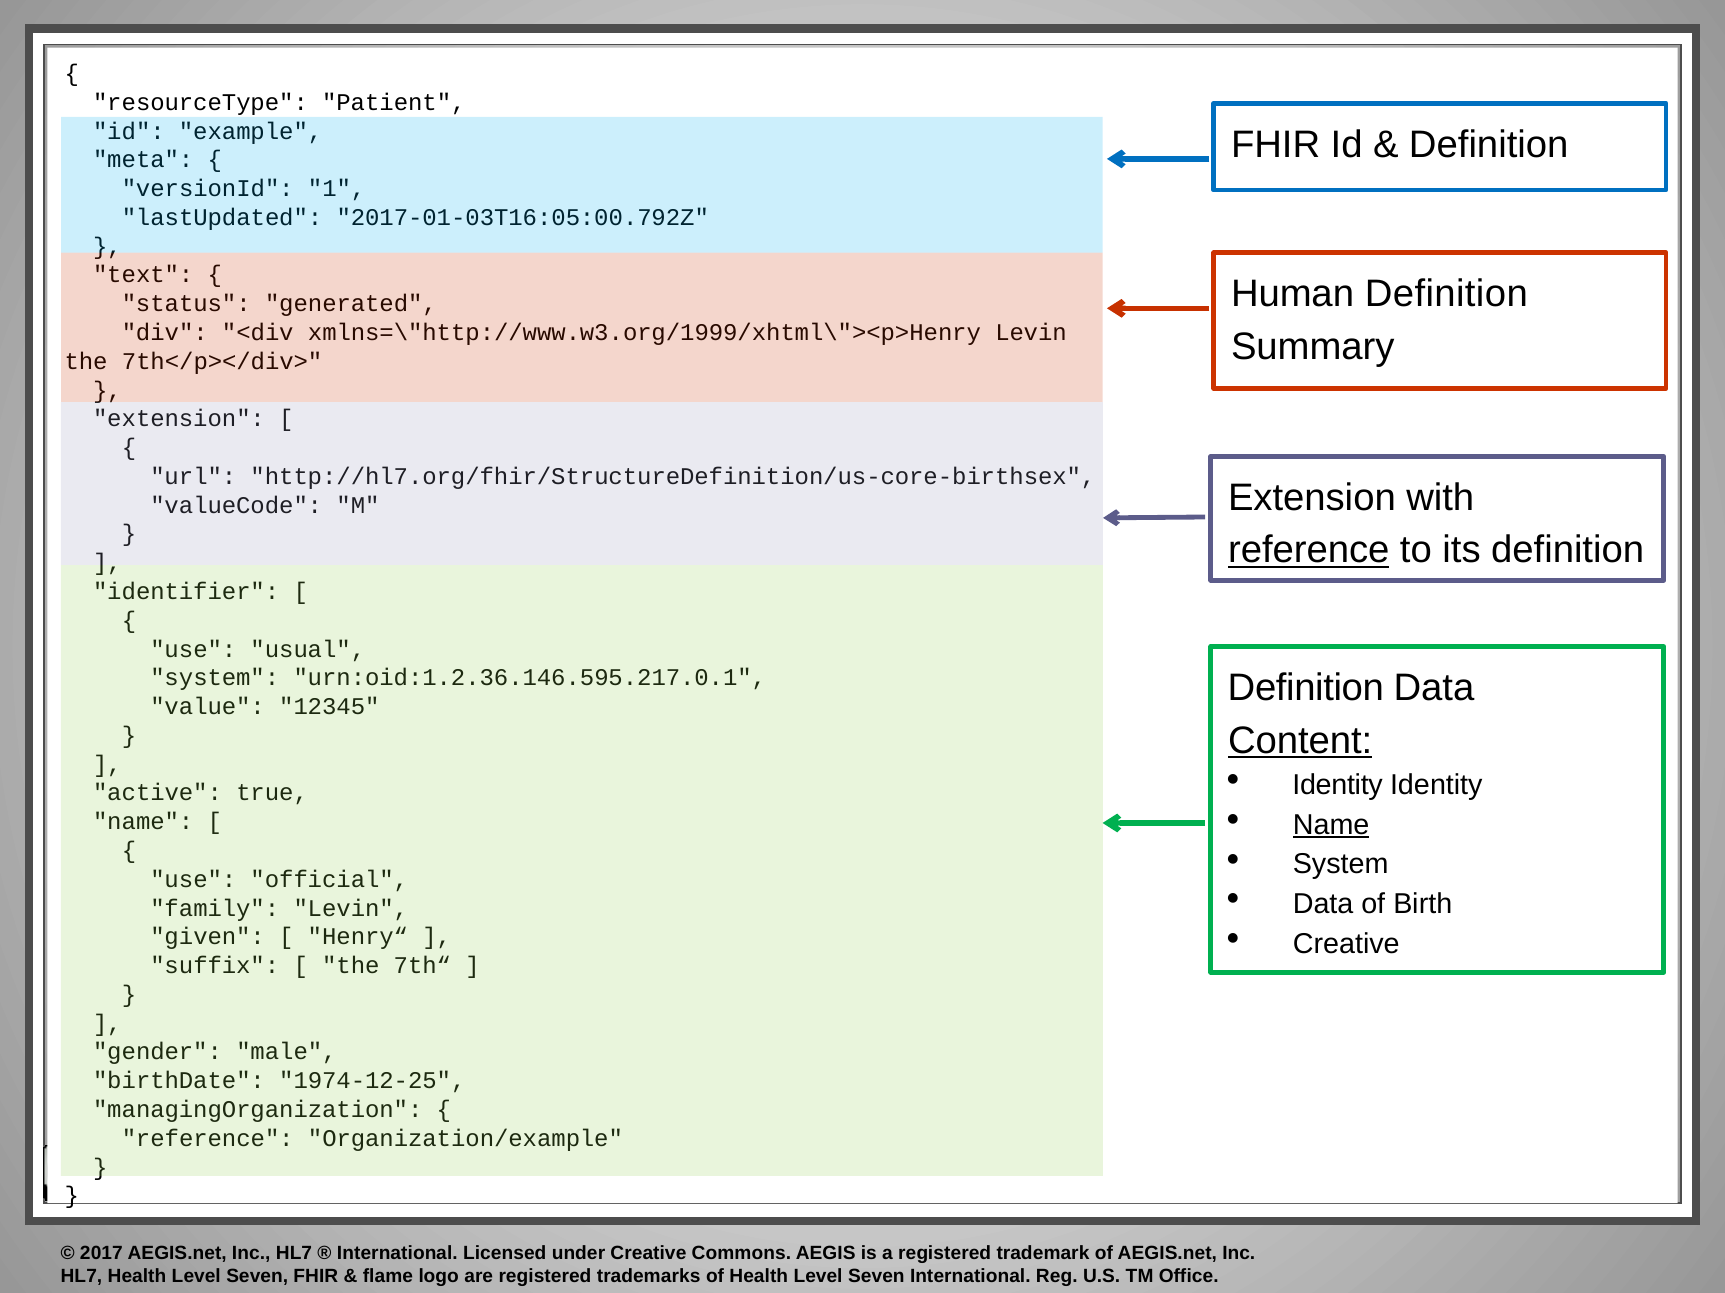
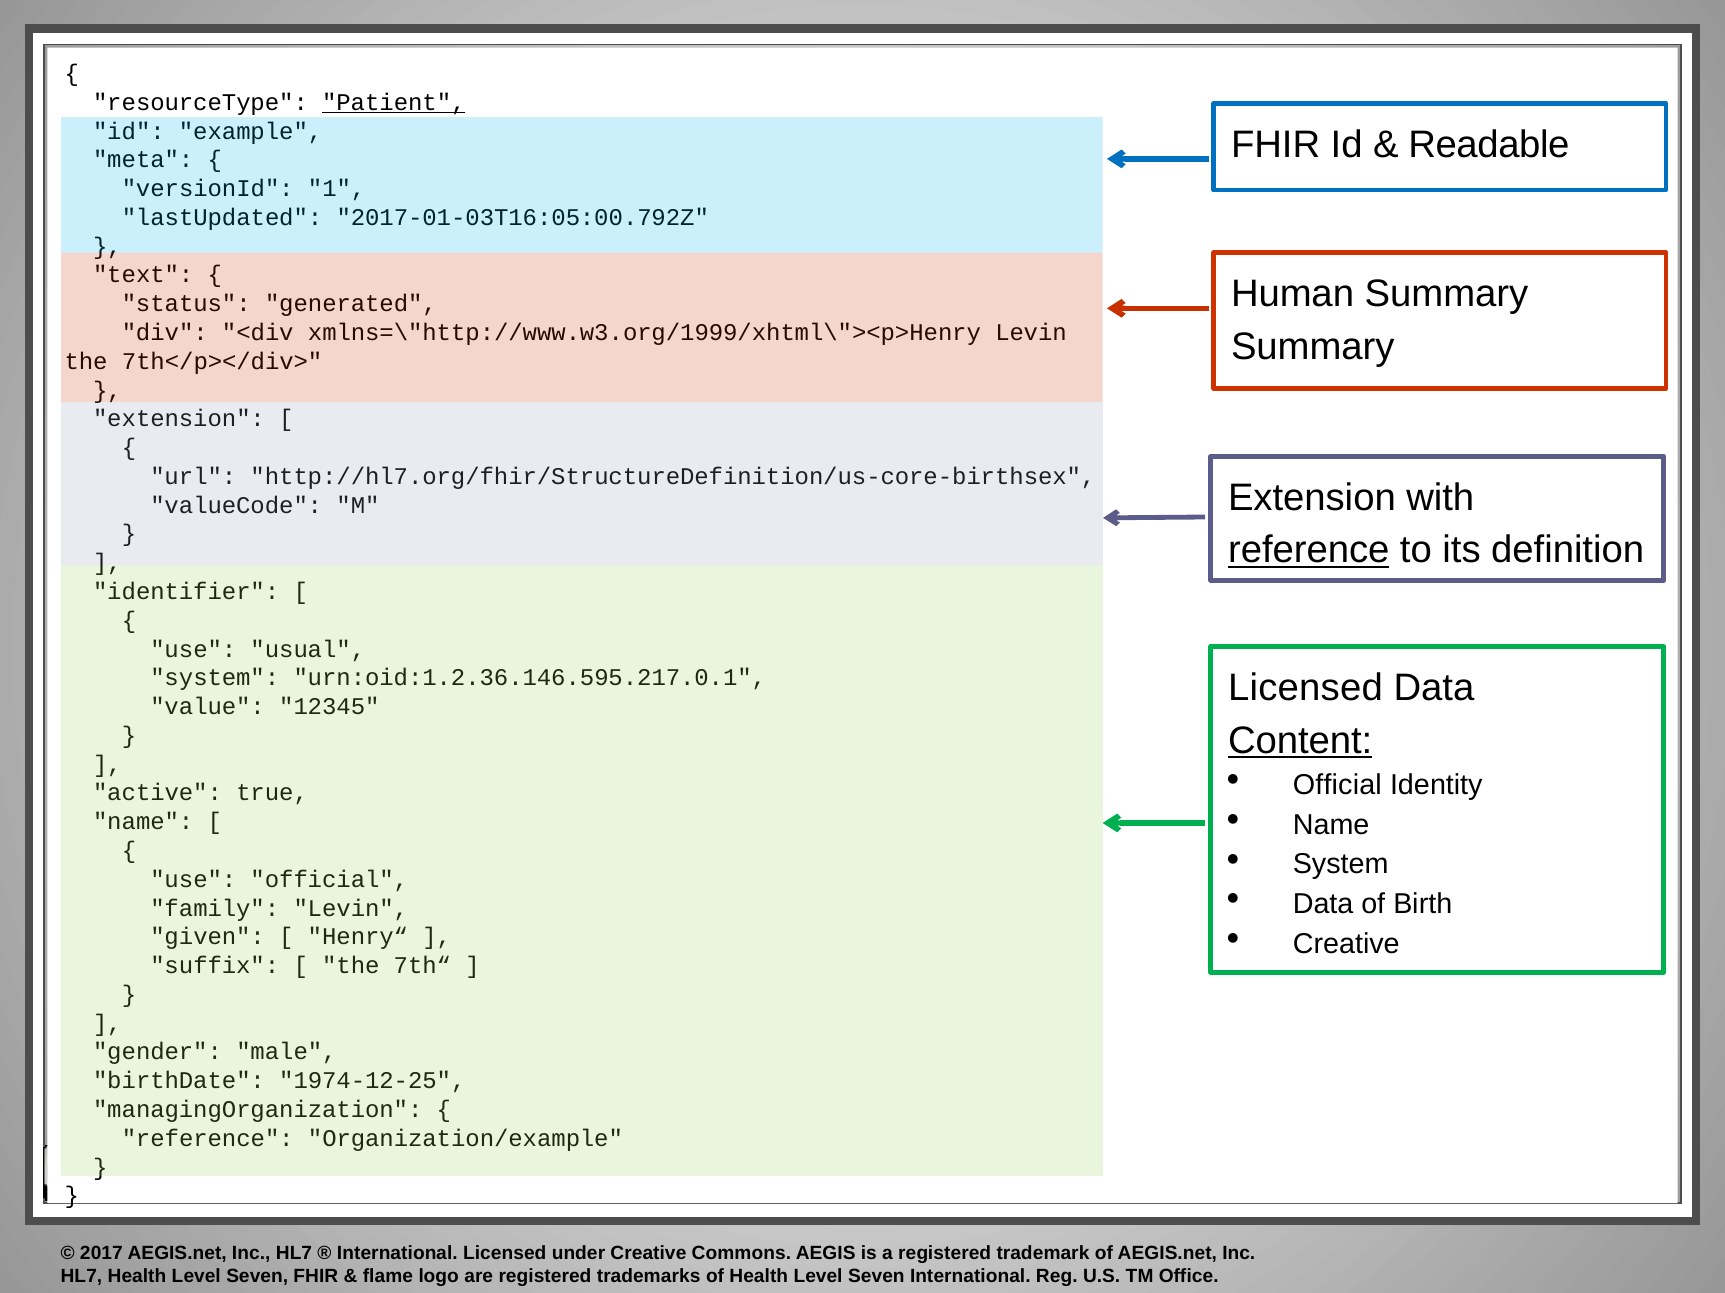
Patient underline: none -> present
Definition at (1489, 145): Definition -> Readable
Human Definition: Definition -> Summary
Definition at (1306, 688): Definition -> Licensed
Identity at (1338, 786): Identity -> Official
Name at (1331, 825) underline: present -> none
